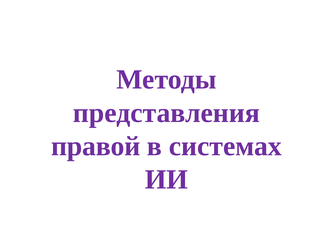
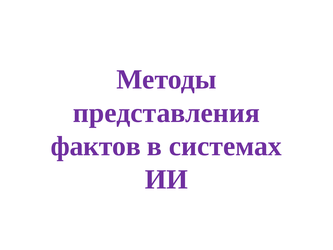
правой: правой -> фактов
